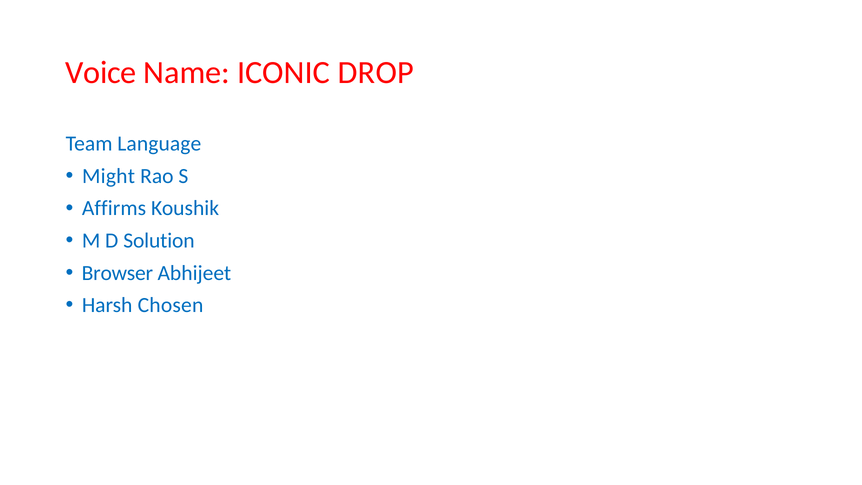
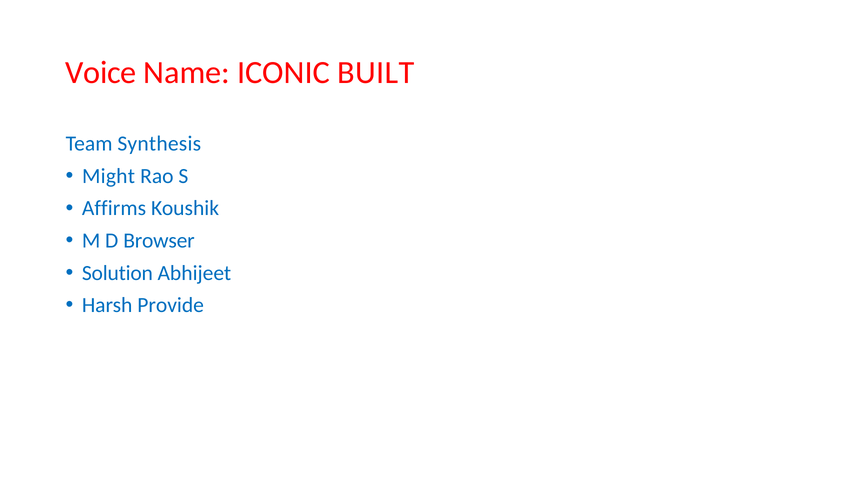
DROP: DROP -> BUILT
Language: Language -> Synthesis
Solution: Solution -> Browser
Browser: Browser -> Solution
Chosen: Chosen -> Provide
